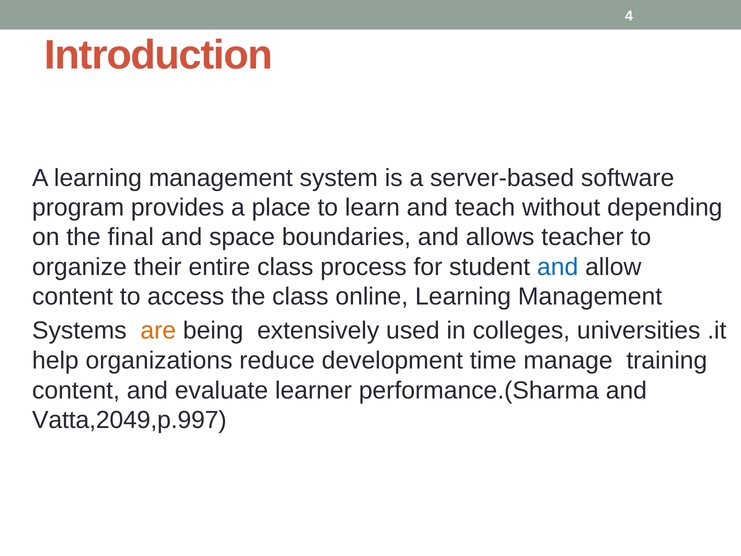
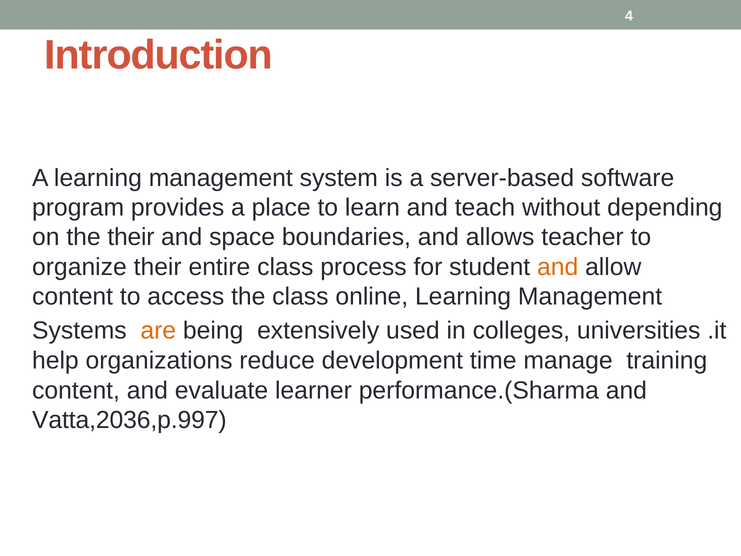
the final: final -> their
and at (558, 267) colour: blue -> orange
Vatta,2049,p.997: Vatta,2049,p.997 -> Vatta,2036,p.997
